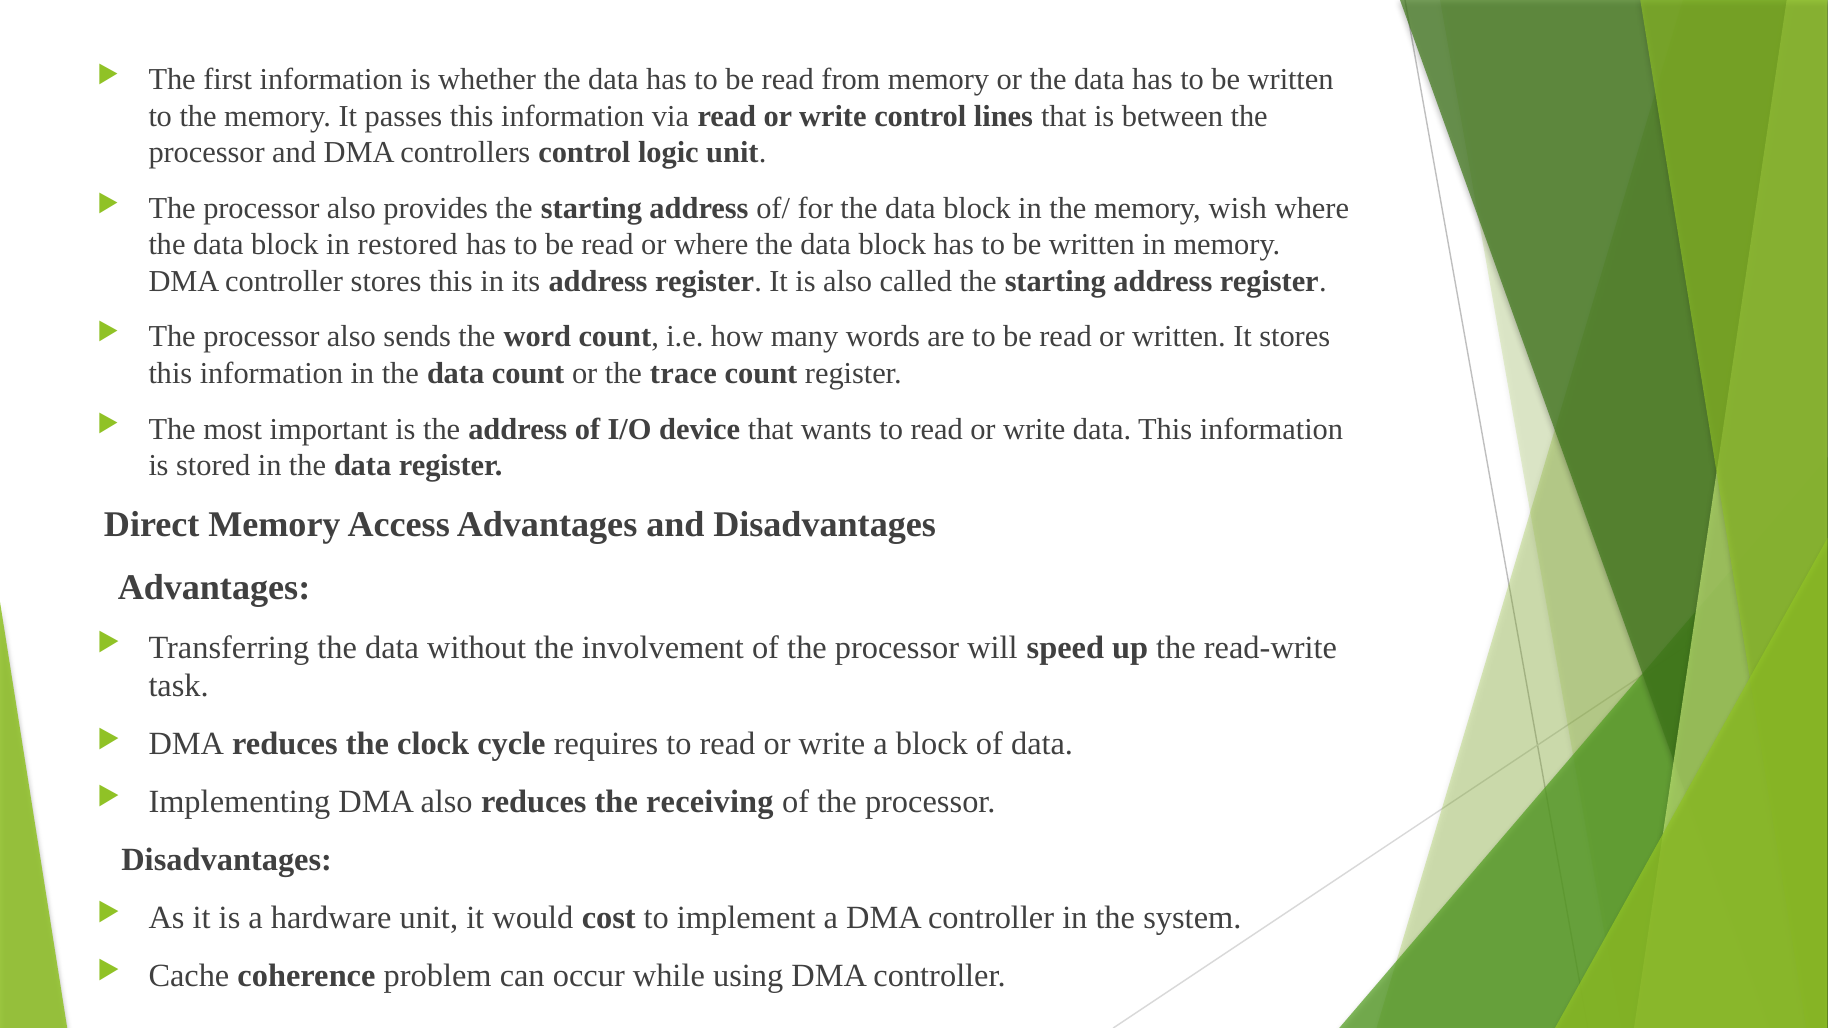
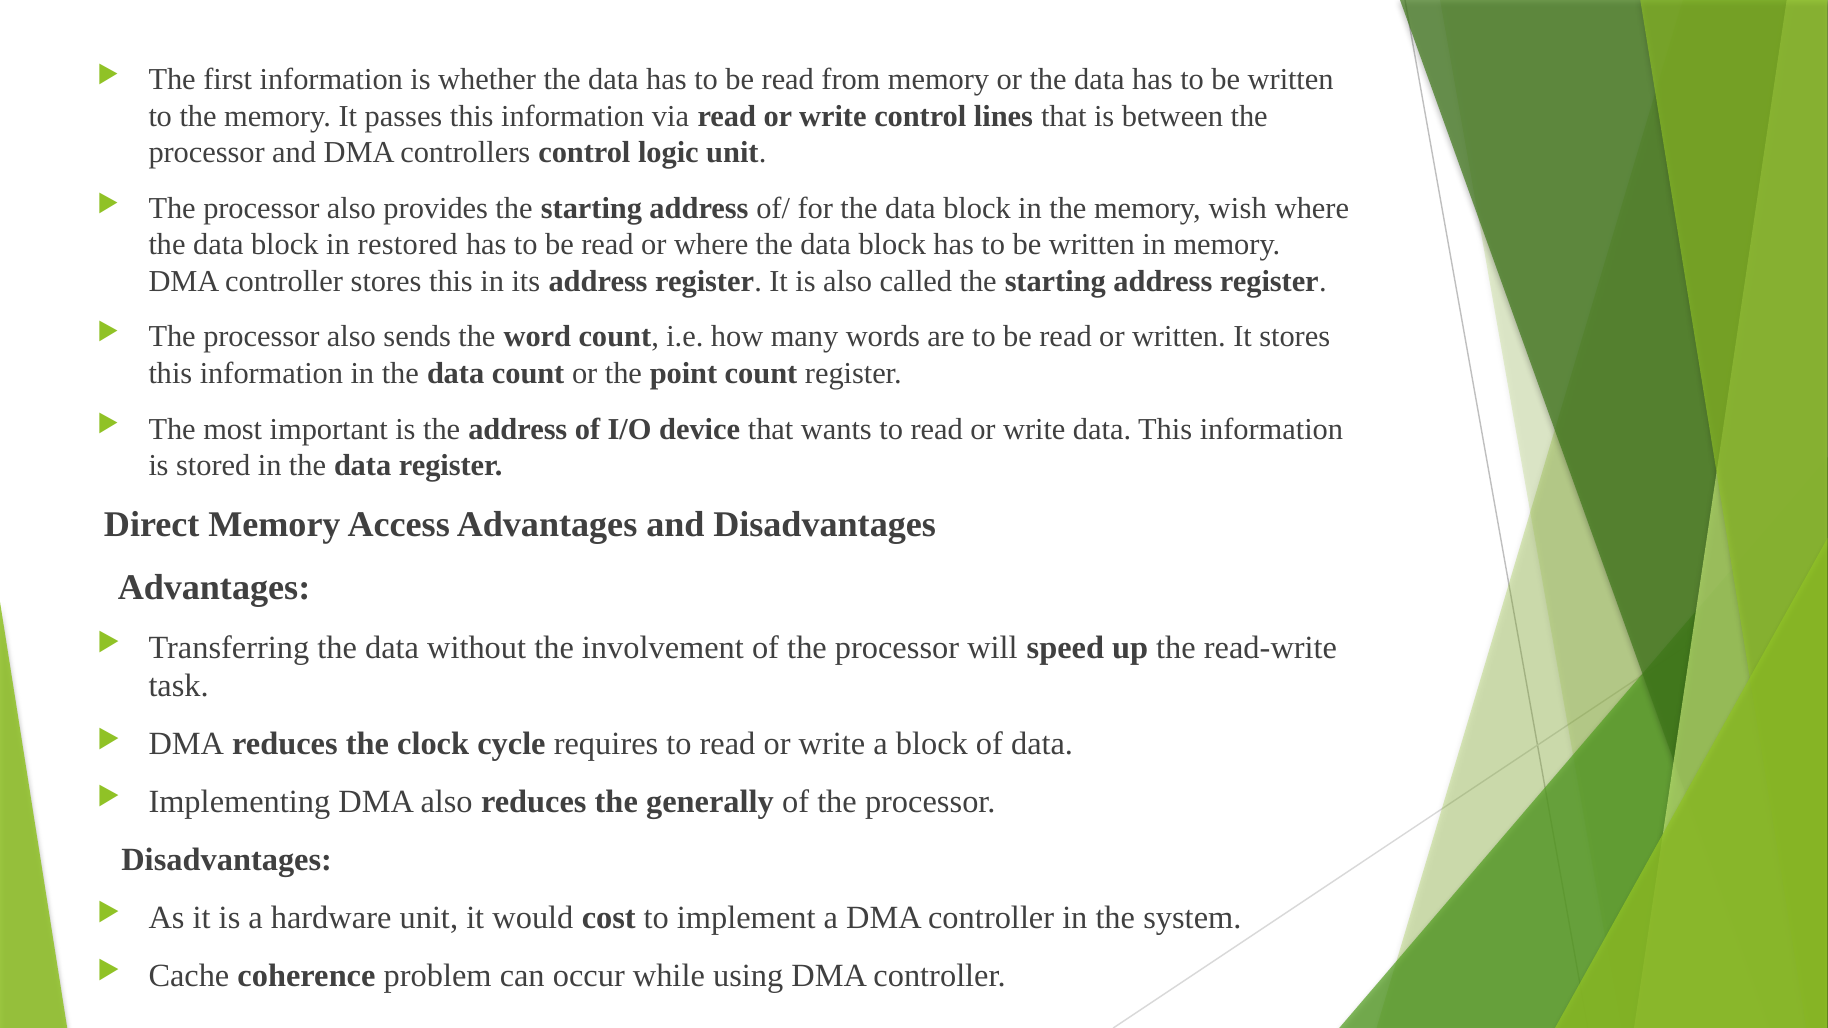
trace: trace -> point
receiving: receiving -> generally
